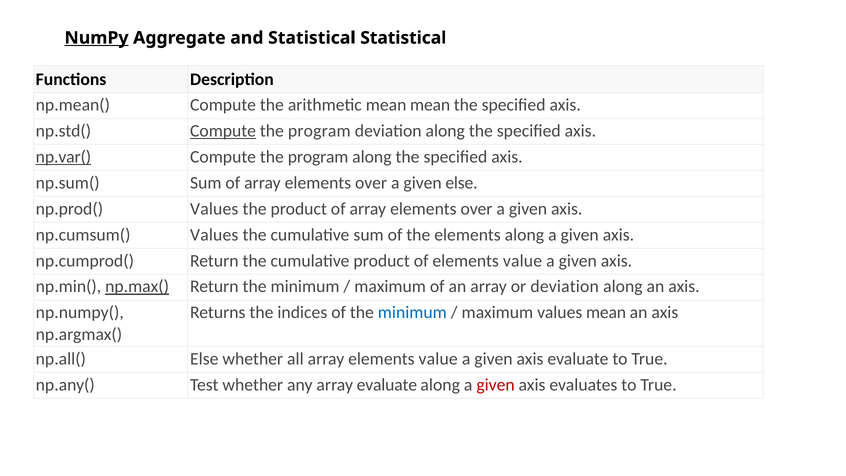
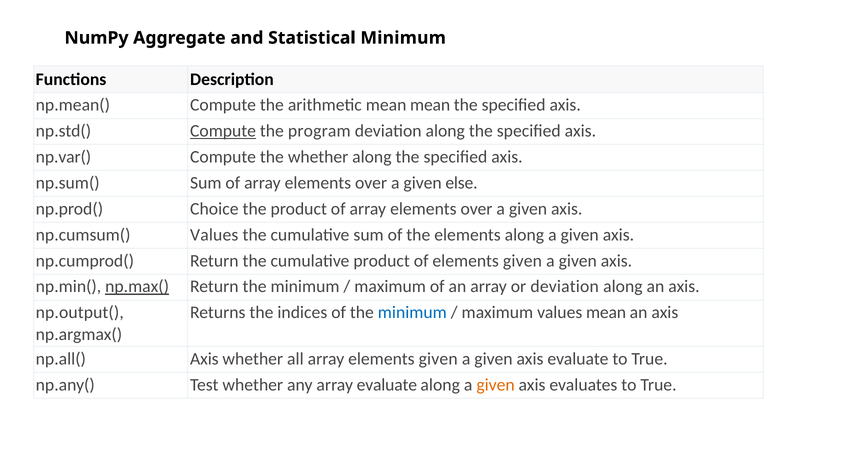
NumPy underline: present -> none
Statistical Statistical: Statistical -> Minimum
np.var( underline: present -> none
program at (318, 157): program -> whether
np.prod( Values: Values -> Choice
of elements value: value -> given
np.numpy(: np.numpy( -> np.output(
np.all( Else: Else -> Axis
array elements value: value -> given
given at (496, 385) colour: red -> orange
